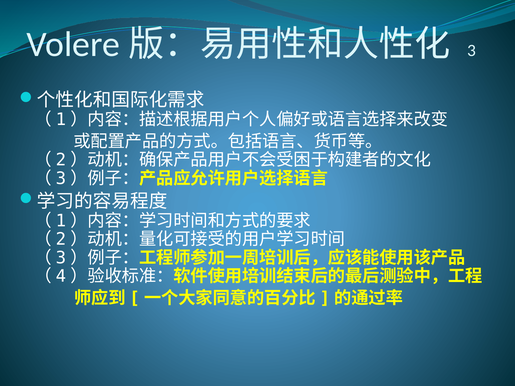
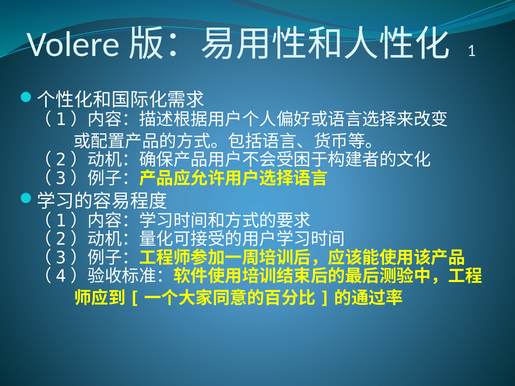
3: 3 -> 1
